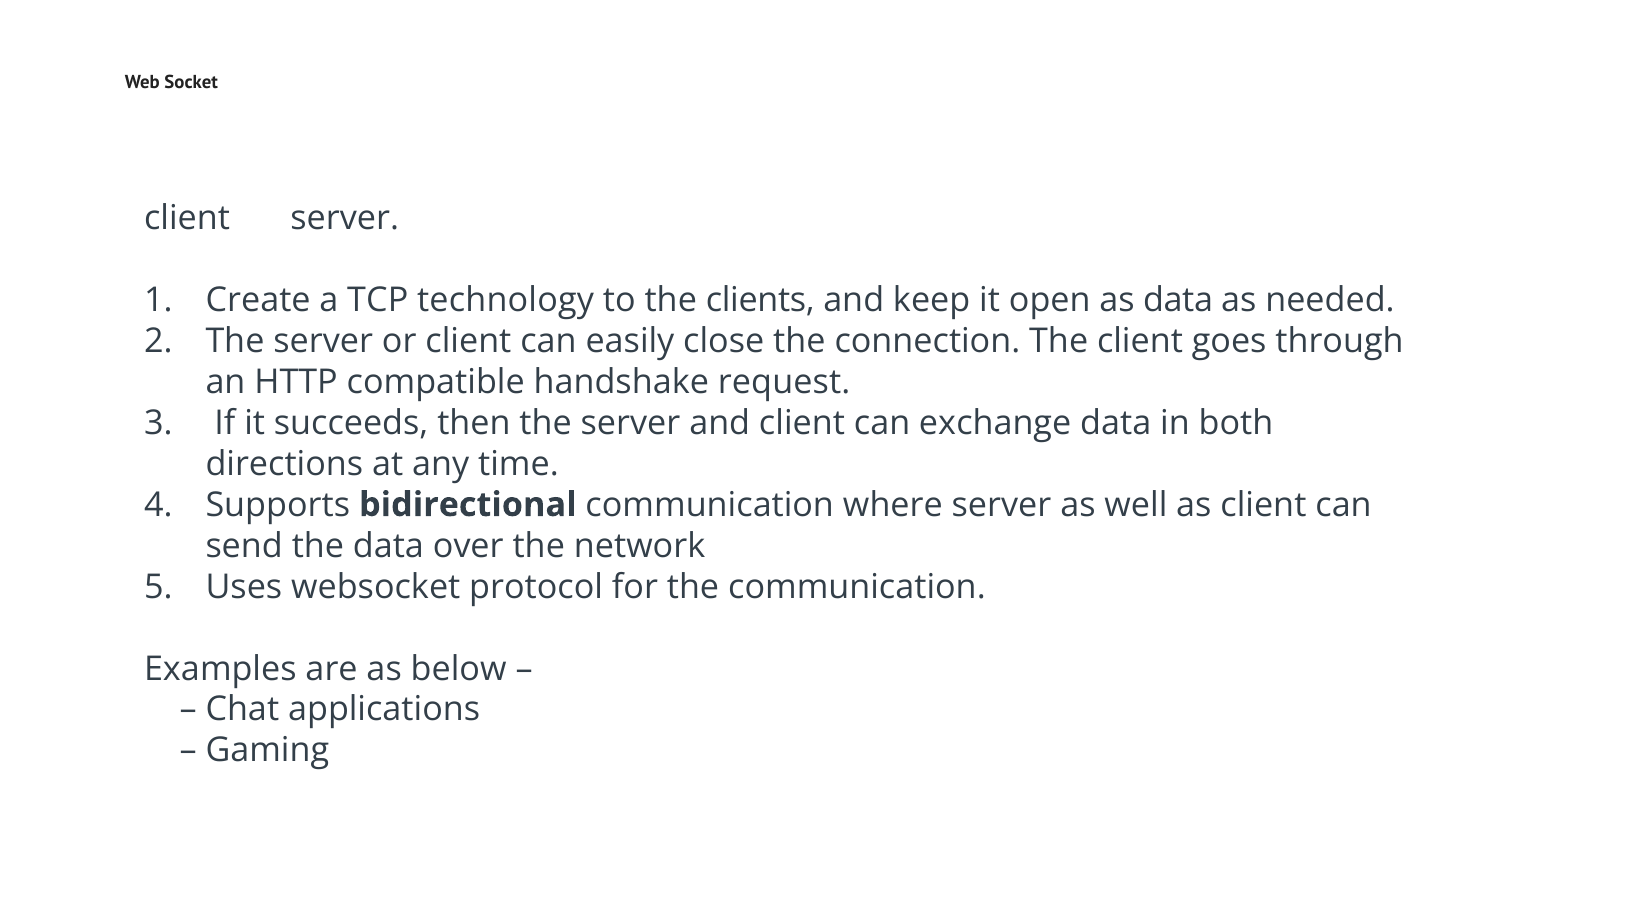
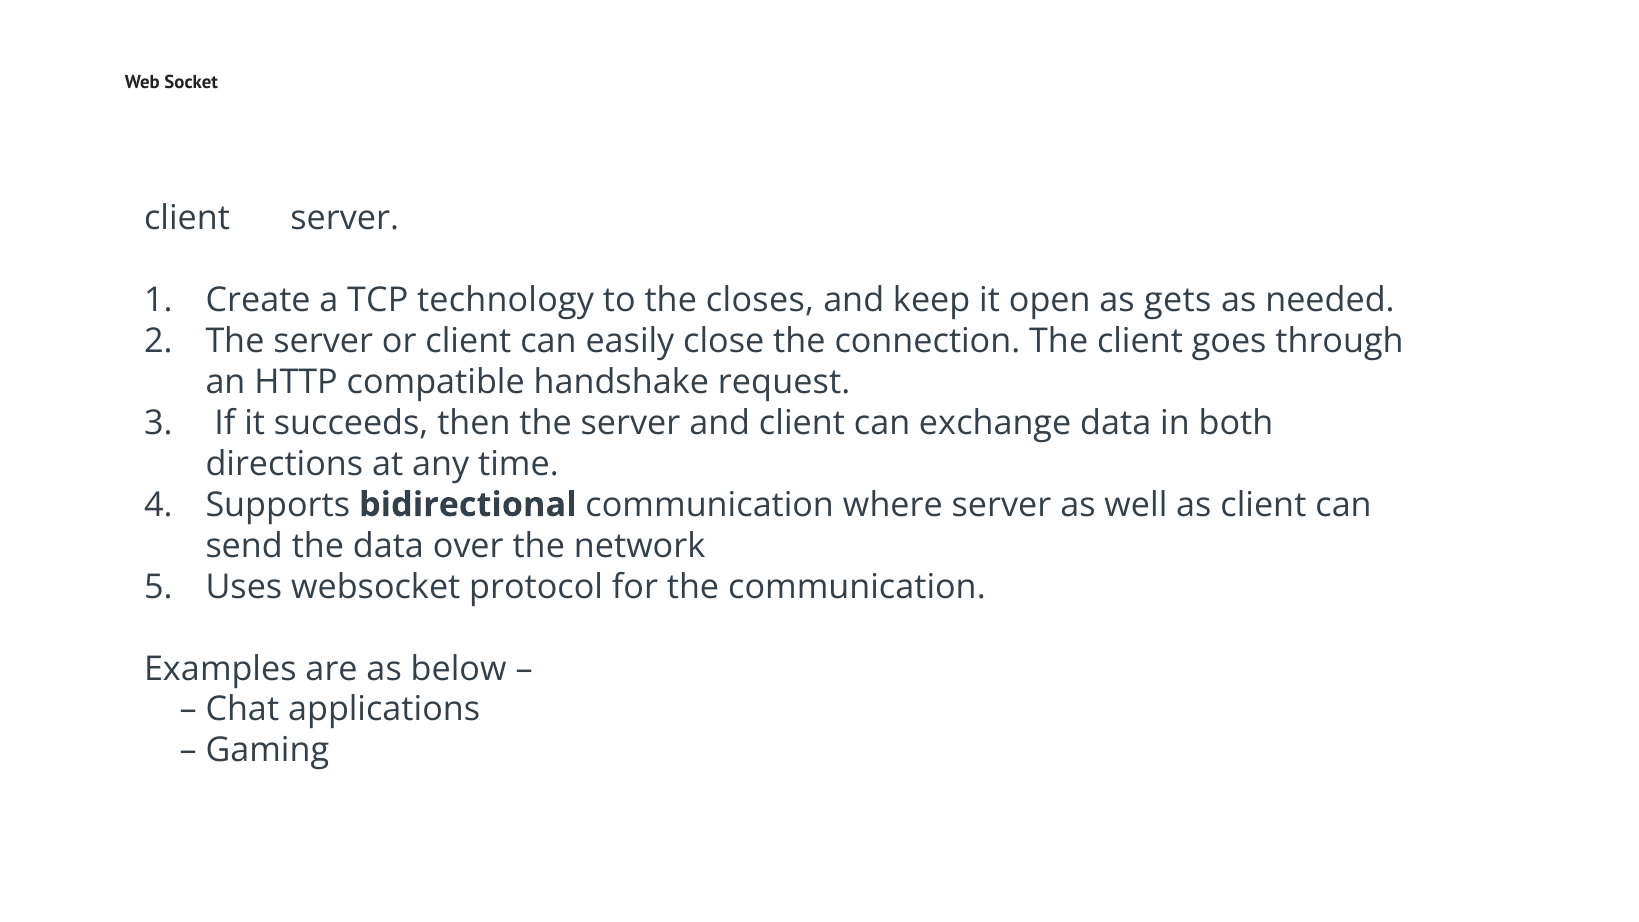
clients: clients -> closes
as data: data -> gets
